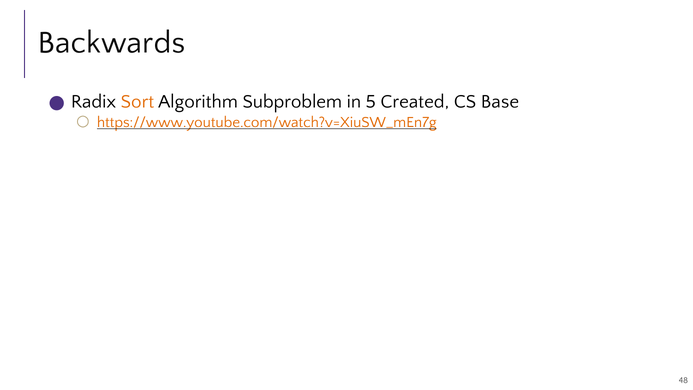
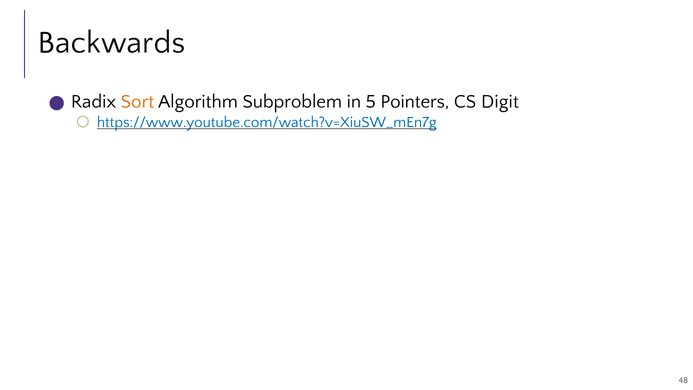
Created: Created -> Pointers
Base: Base -> Digit
https://www.youtube.com/watch?v=XiuSW_mEn7g colour: orange -> blue
